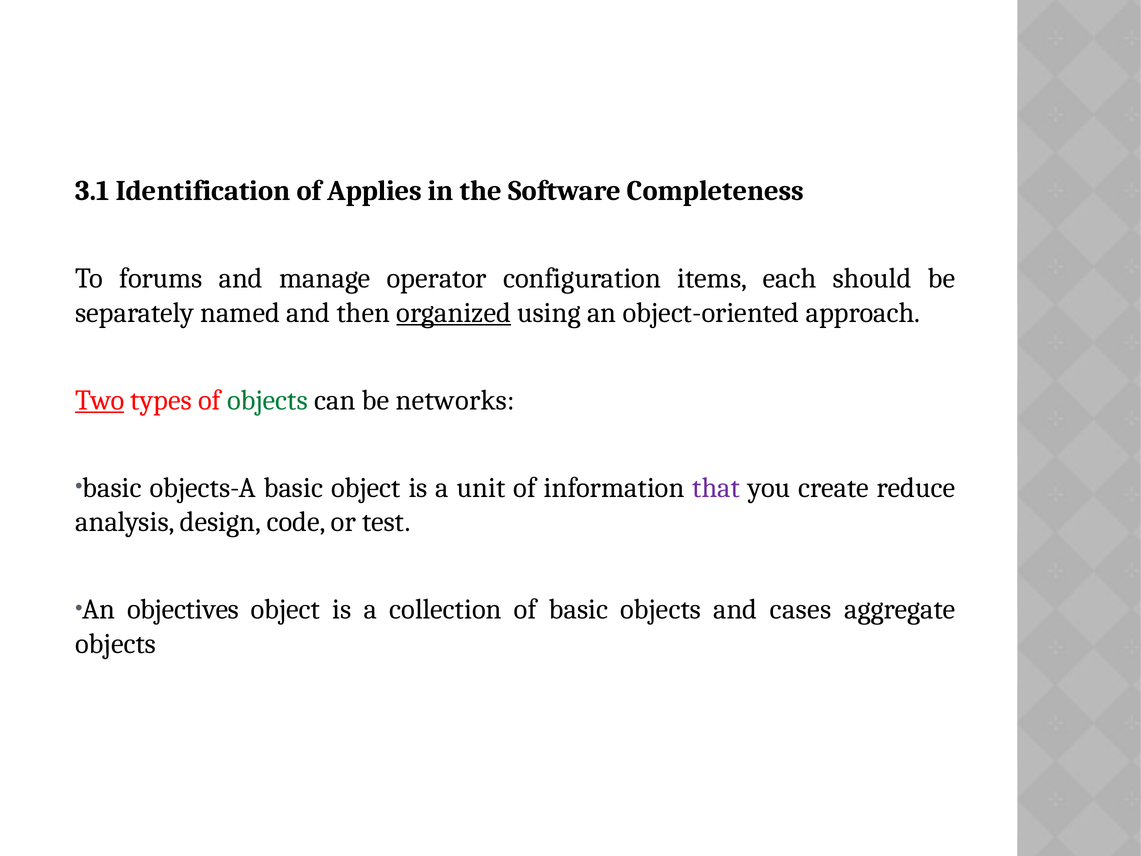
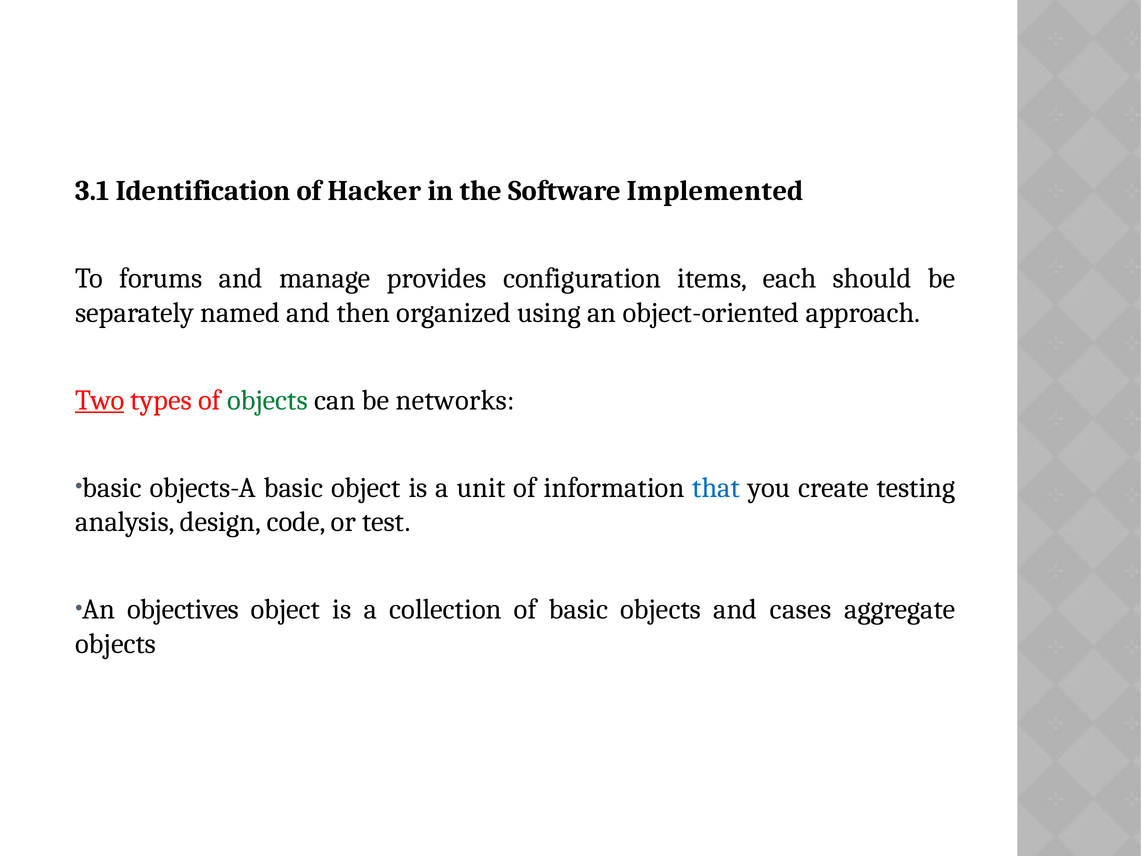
Applies: Applies -> Hacker
Completeness: Completeness -> Implemented
operator: operator -> provides
organized underline: present -> none
that colour: purple -> blue
reduce: reduce -> testing
